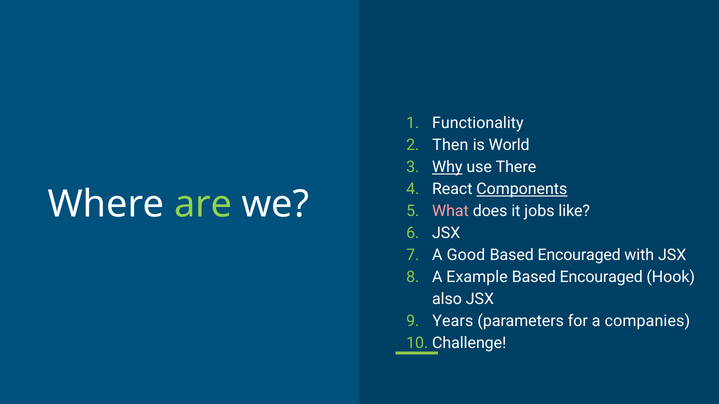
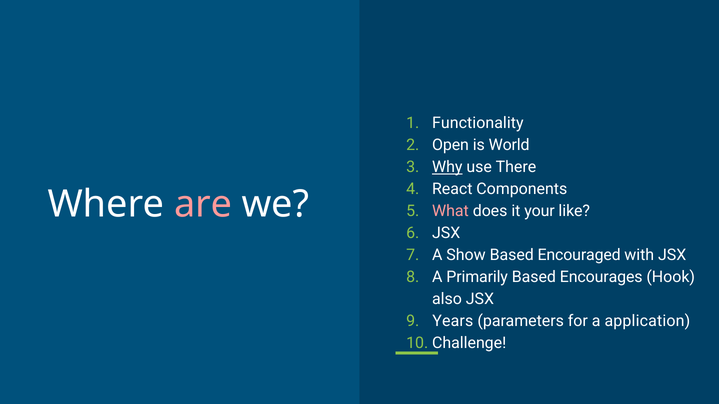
Then: Then -> Open
Components underline: present -> none
are colour: light green -> pink
jobs: jobs -> your
Good: Good -> Show
Example: Example -> Primarily
Encouraged at (601, 277): Encouraged -> Encourages
companies: companies -> application
